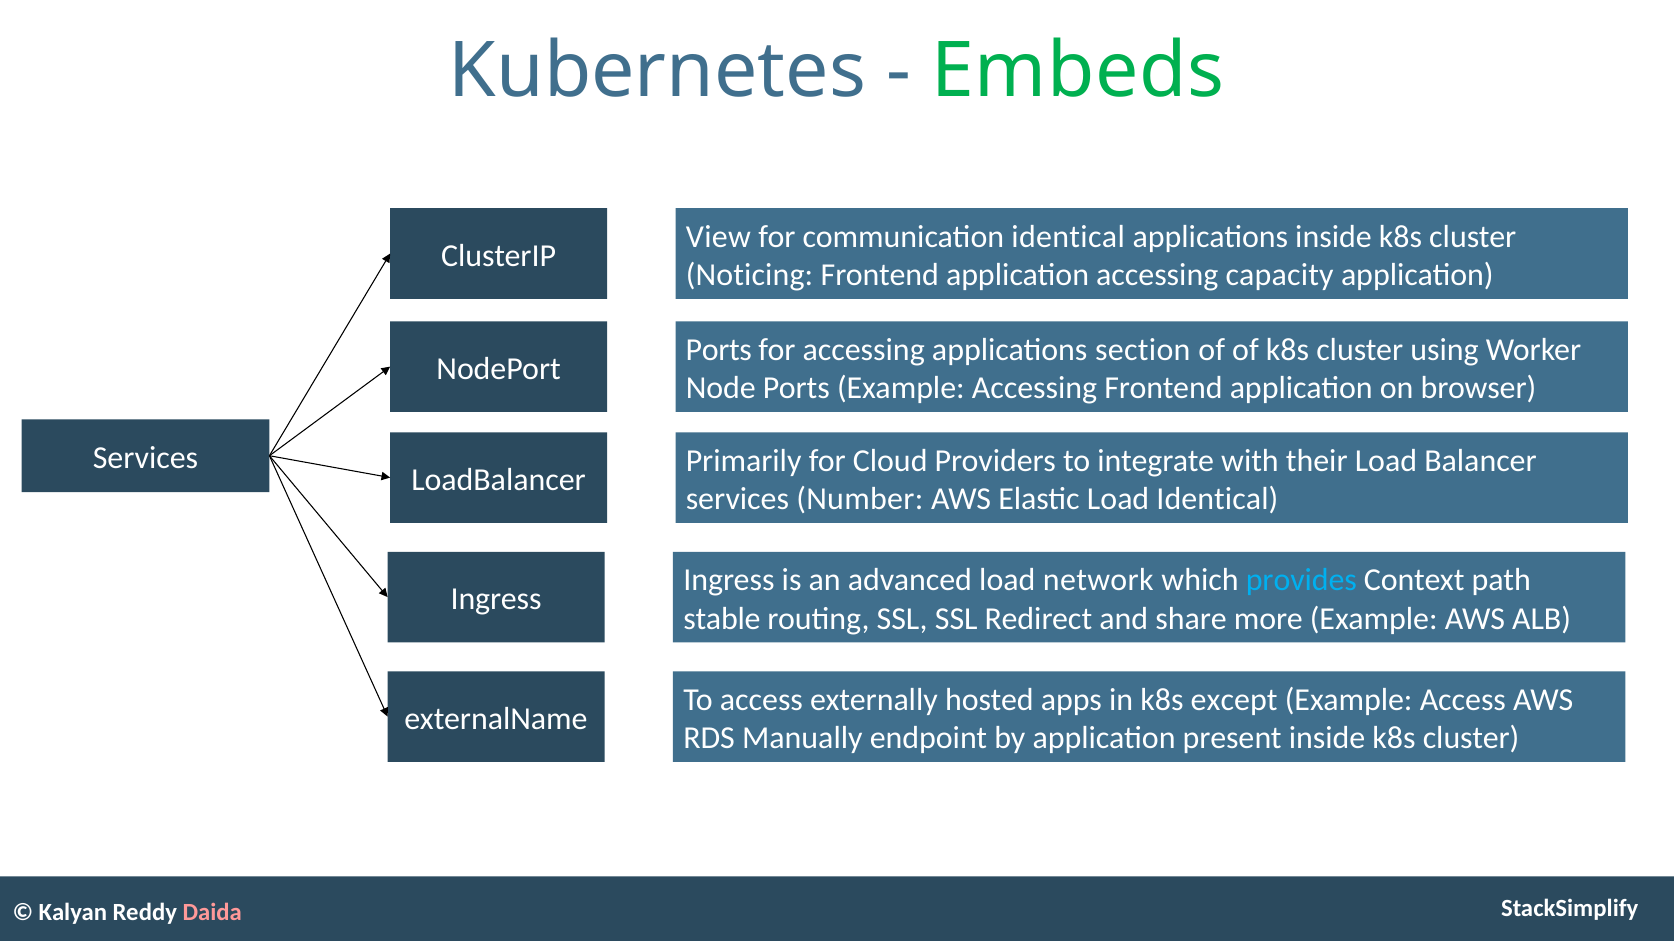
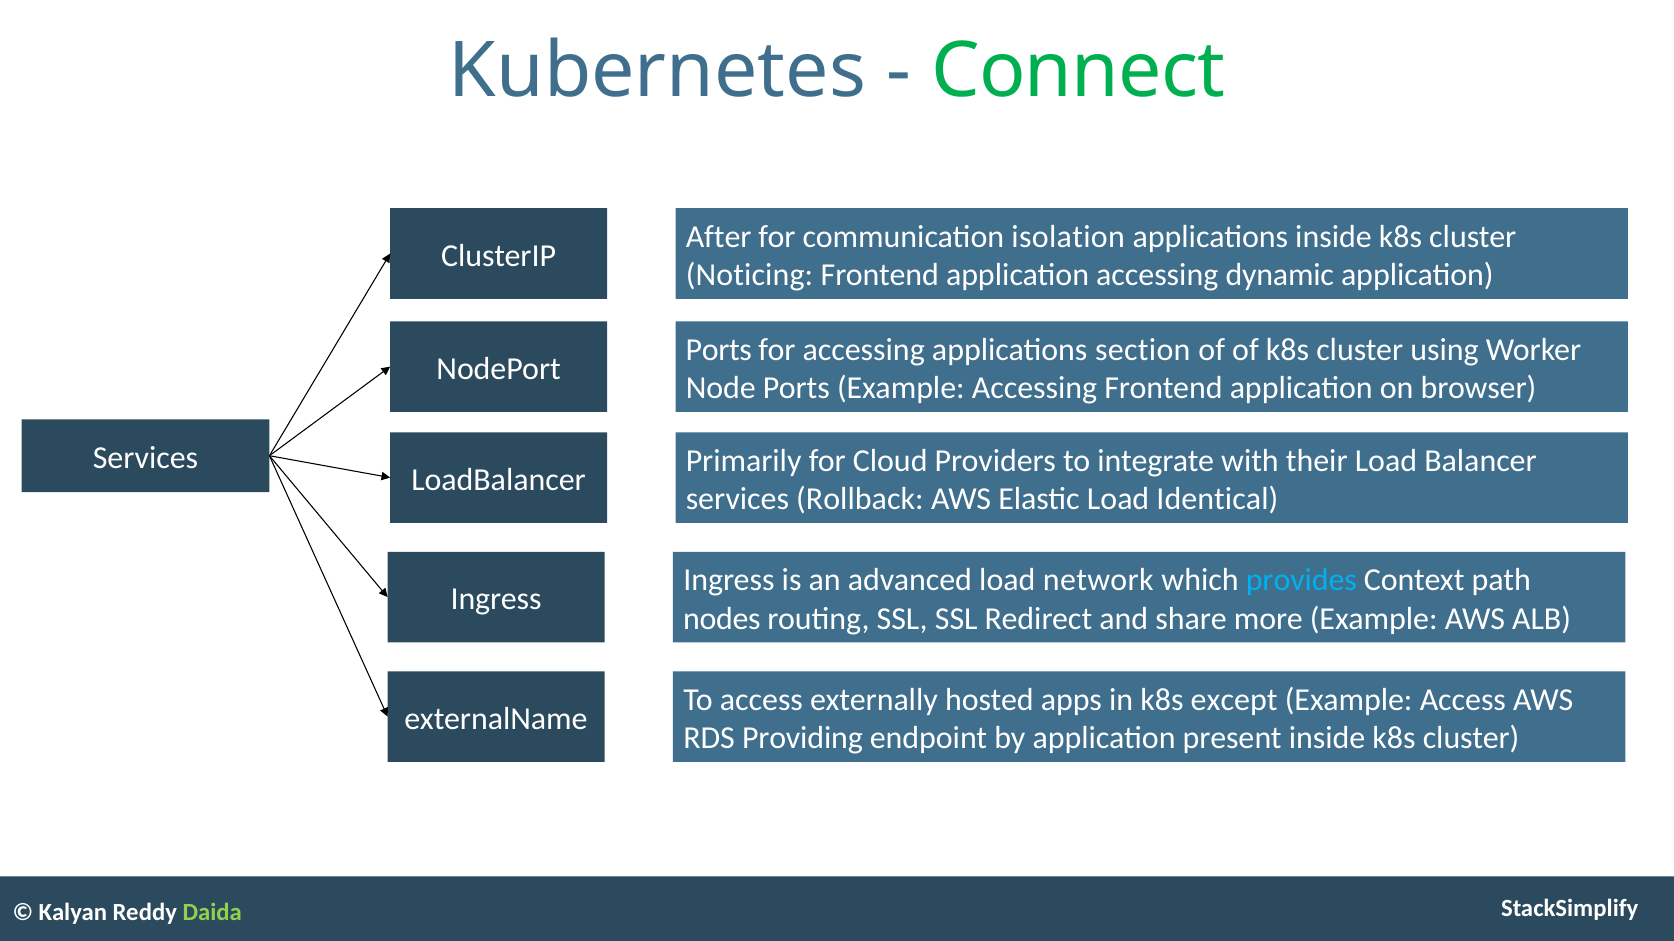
Embeds: Embeds -> Connect
View: View -> After
communication identical: identical -> isolation
capacity: capacity -> dynamic
Number: Number -> Rollback
stable: stable -> nodes
Manually: Manually -> Providing
Daida colour: pink -> light green
